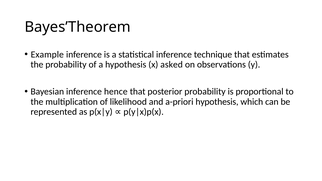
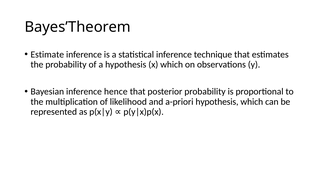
Example: Example -> Estimate
x asked: asked -> which
